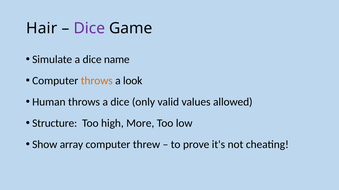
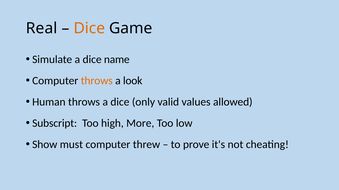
Hair: Hair -> Real
Dice at (89, 28) colour: purple -> orange
Structure: Structure -> Subscript
array: array -> must
